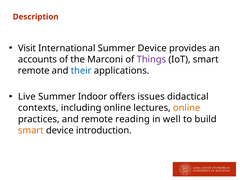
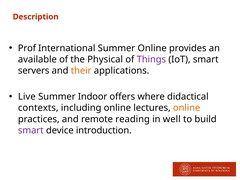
Visit: Visit -> Prof
Summer Device: Device -> Online
accounts: accounts -> available
Marconi: Marconi -> Physical
remote at (34, 71): remote -> servers
their colour: blue -> orange
issues: issues -> where
smart at (31, 130) colour: orange -> purple
